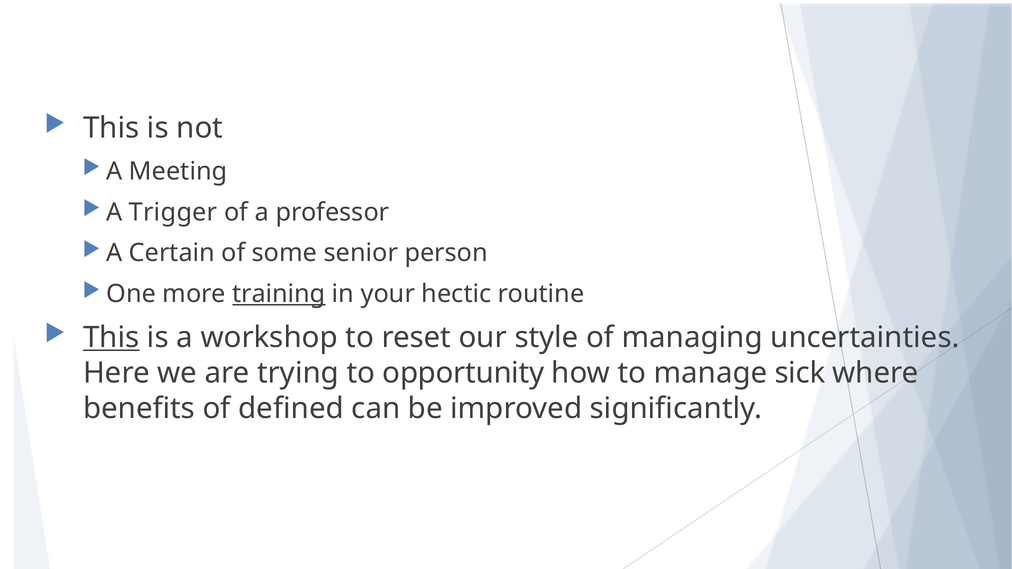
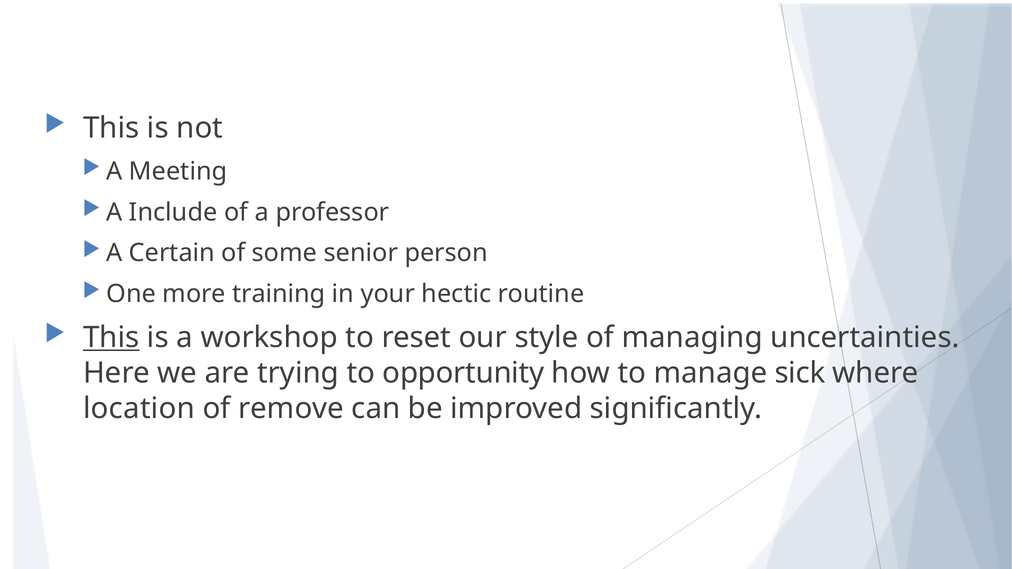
Trigger: Trigger -> Include
training underline: present -> none
benefits: benefits -> location
defined: defined -> remove
